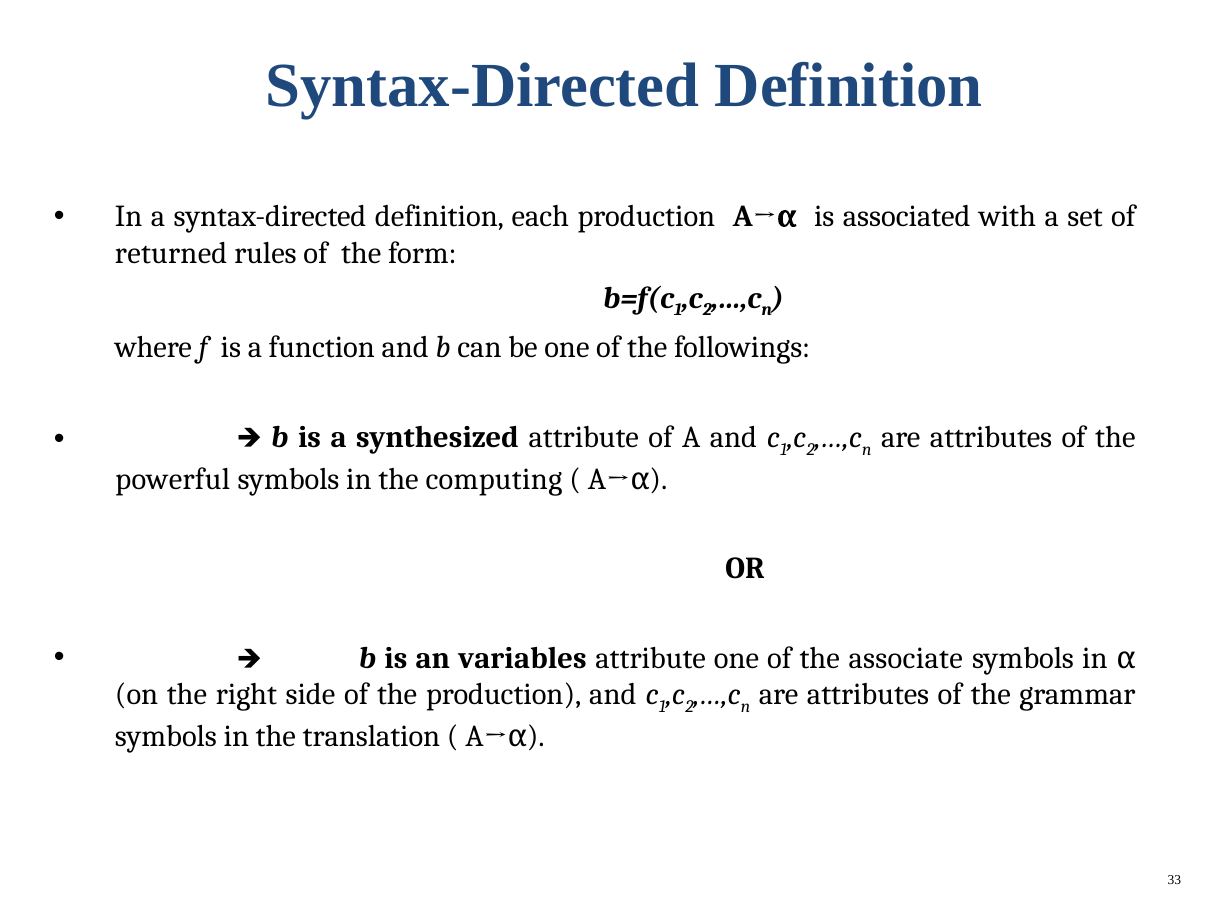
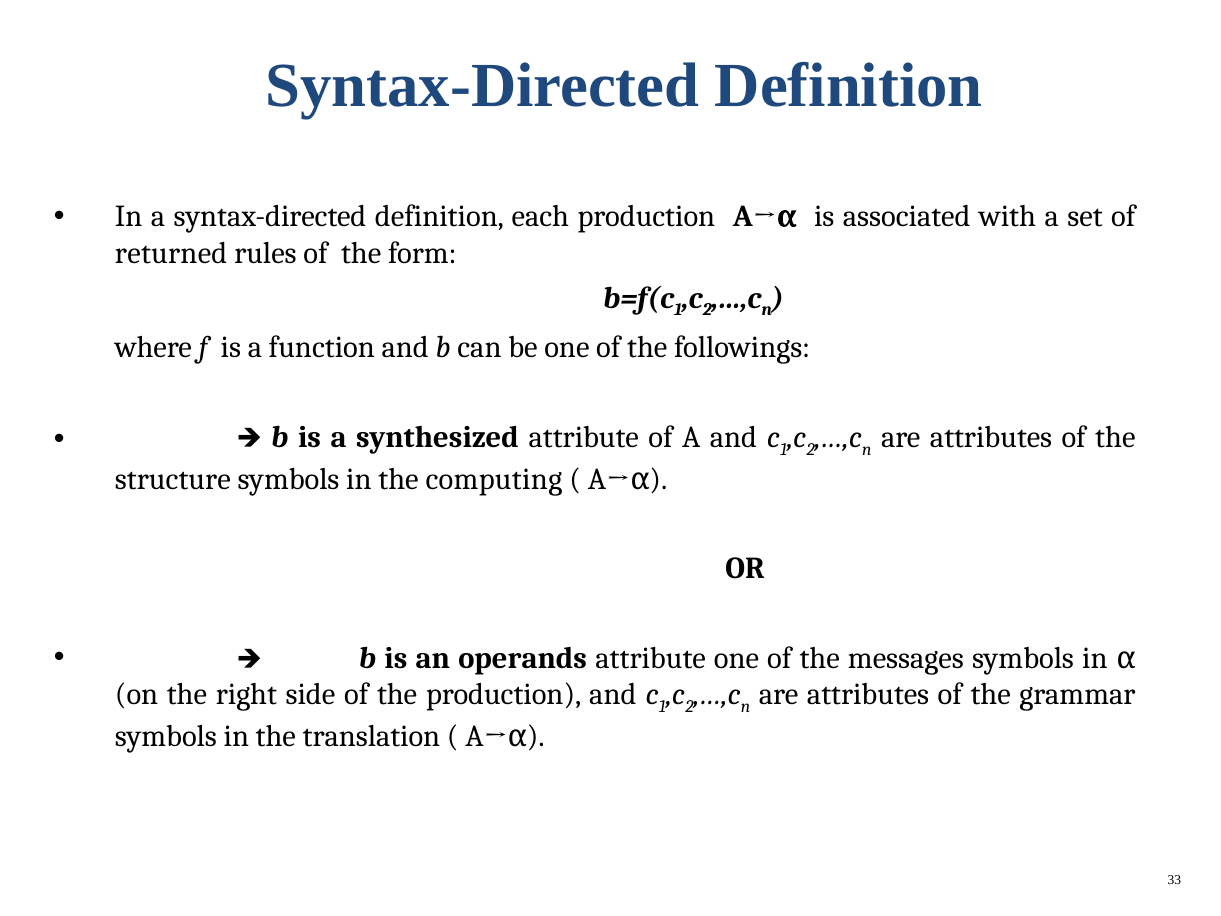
powerful: powerful -> structure
variables: variables -> operands
associate: associate -> messages
